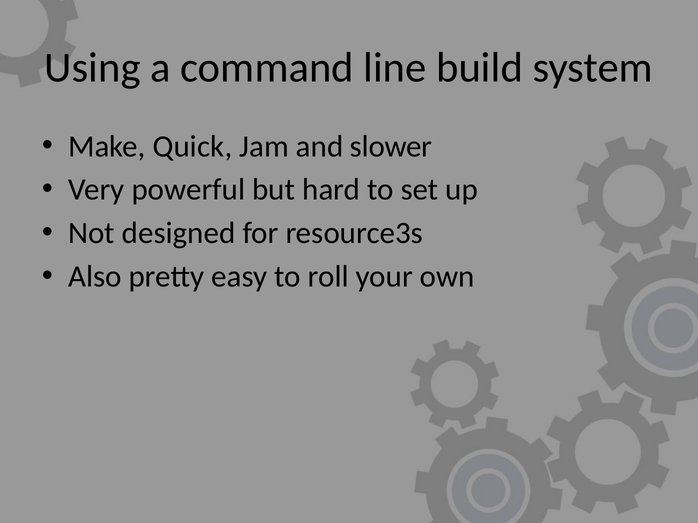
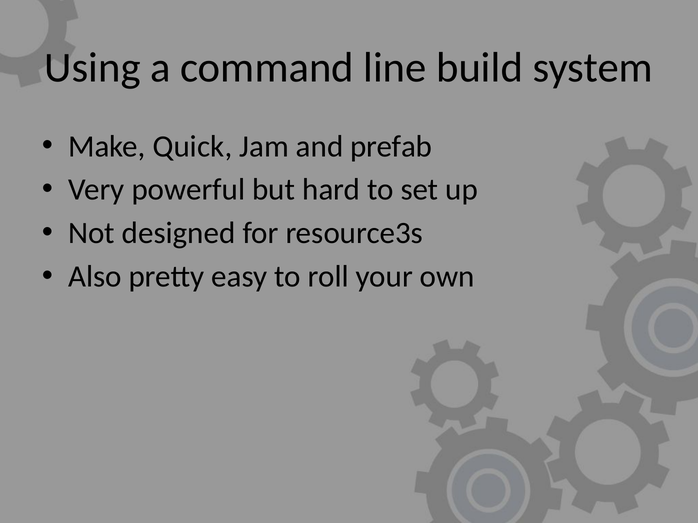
slower: slower -> prefab
